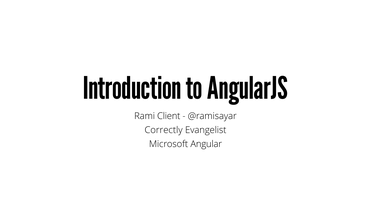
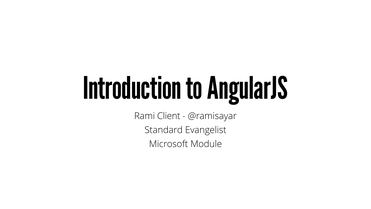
Correctly: Correctly -> Standard
Angular: Angular -> Module
